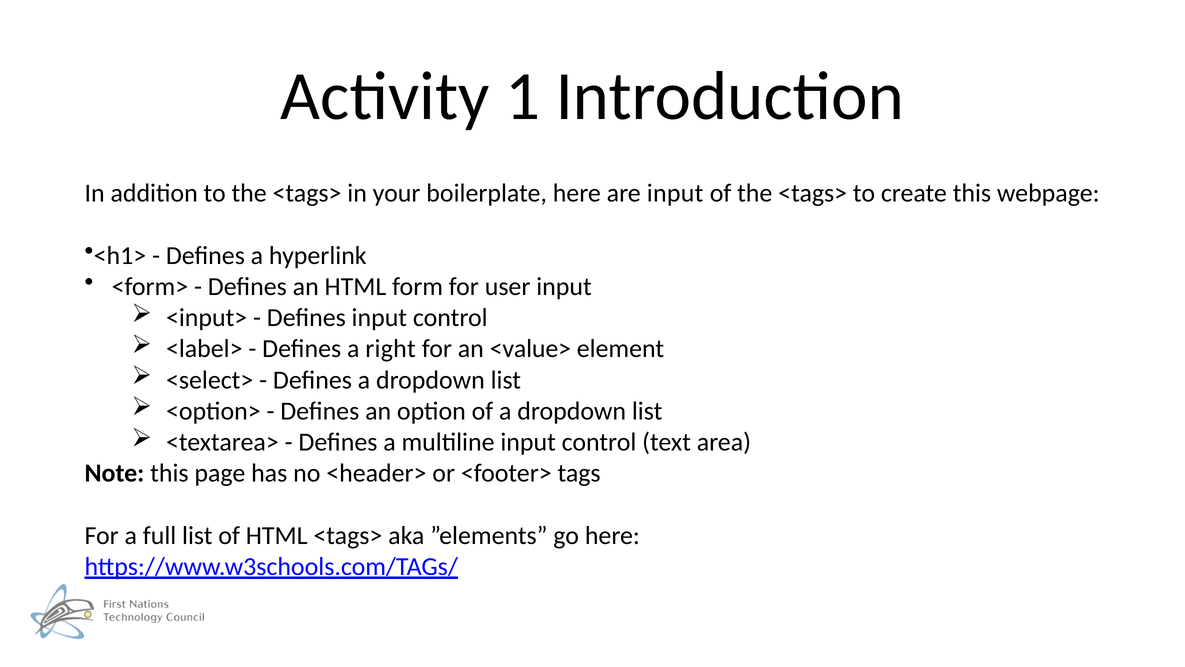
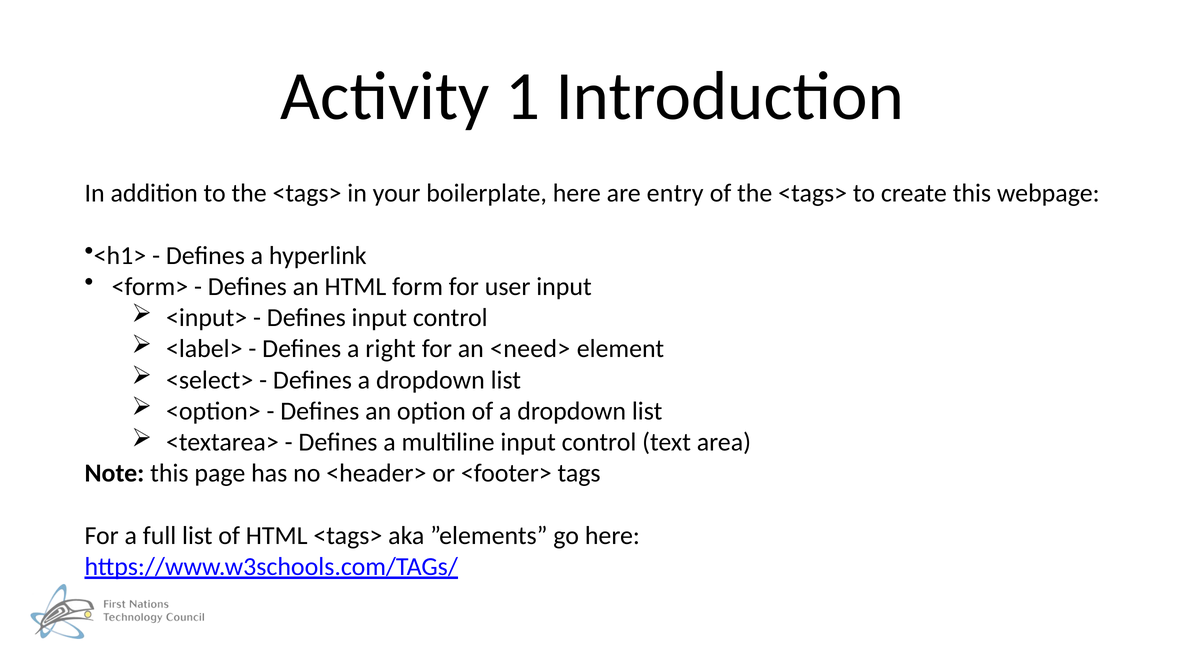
are input: input -> entry
<value>: <value> -> <need>
